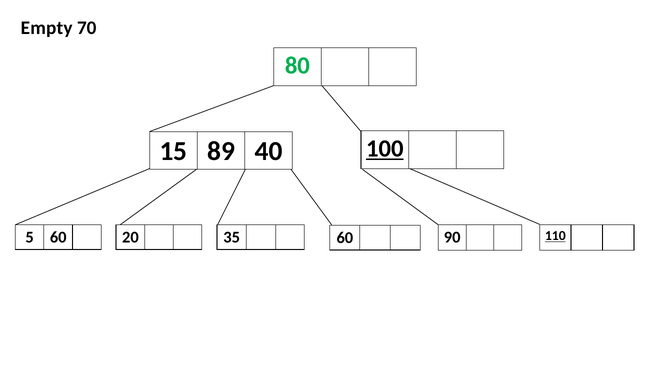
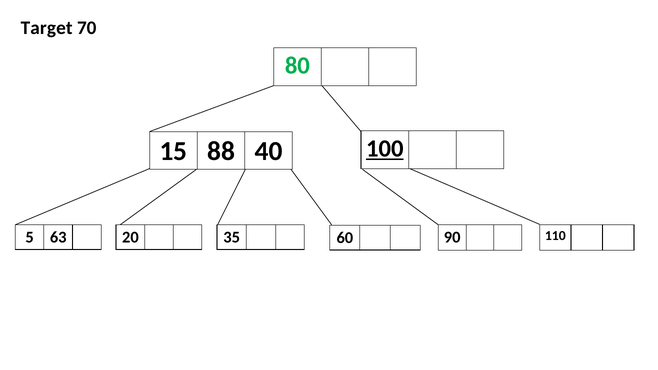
Empty: Empty -> Target
89: 89 -> 88
5 60: 60 -> 63
110 underline: present -> none
